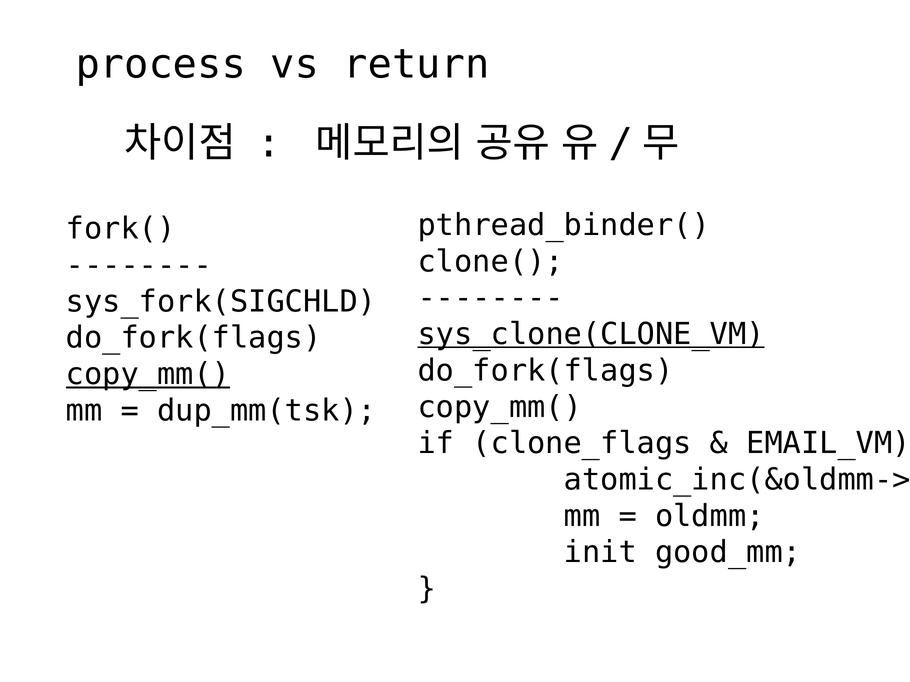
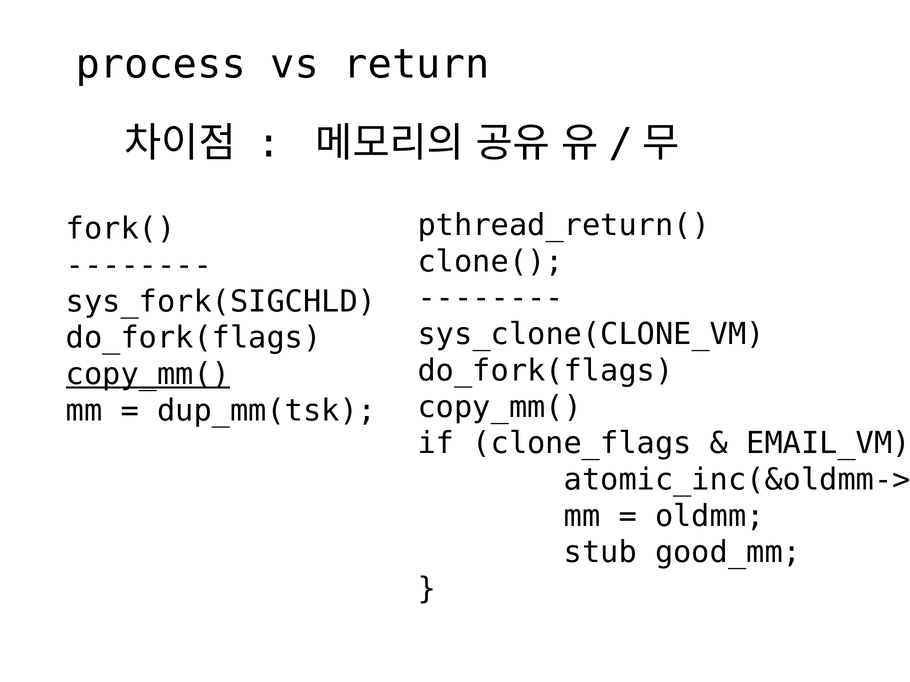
pthread_binder(: pthread_binder( -> pthread_return(
sys_clone(CLONE_VM underline: present -> none
init: init -> stub
